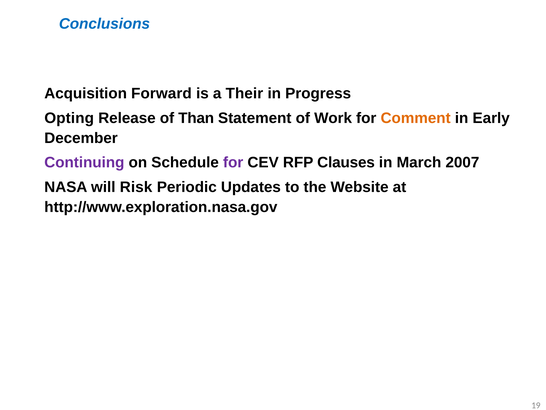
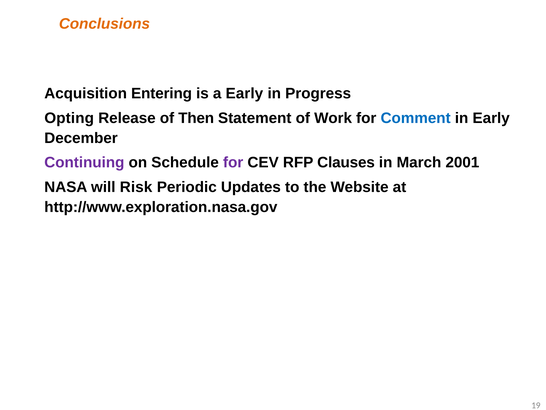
Conclusions colour: blue -> orange
Forward: Forward -> Entering
a Their: Their -> Early
Than: Than -> Then
Comment colour: orange -> blue
2007: 2007 -> 2001
